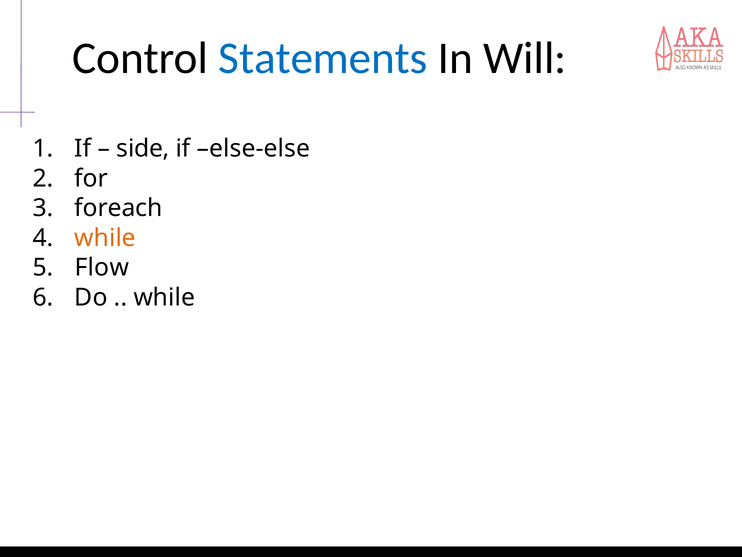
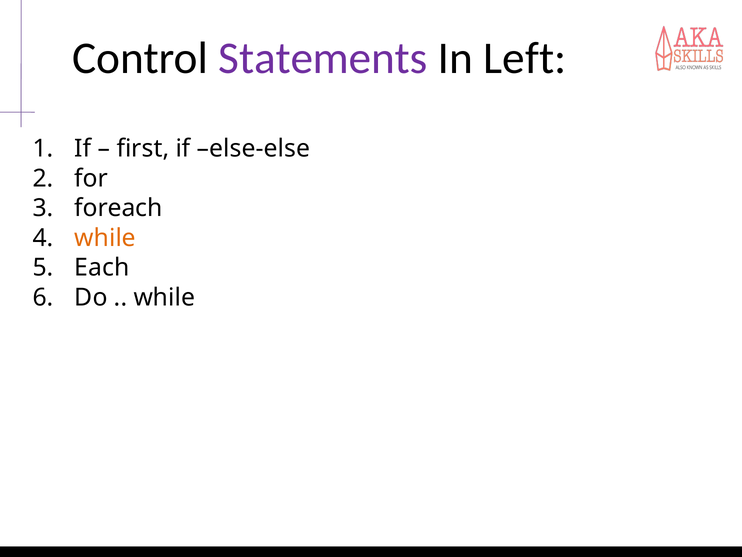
Statements colour: blue -> purple
Will: Will -> Left
side: side -> first
Flow: Flow -> Each
